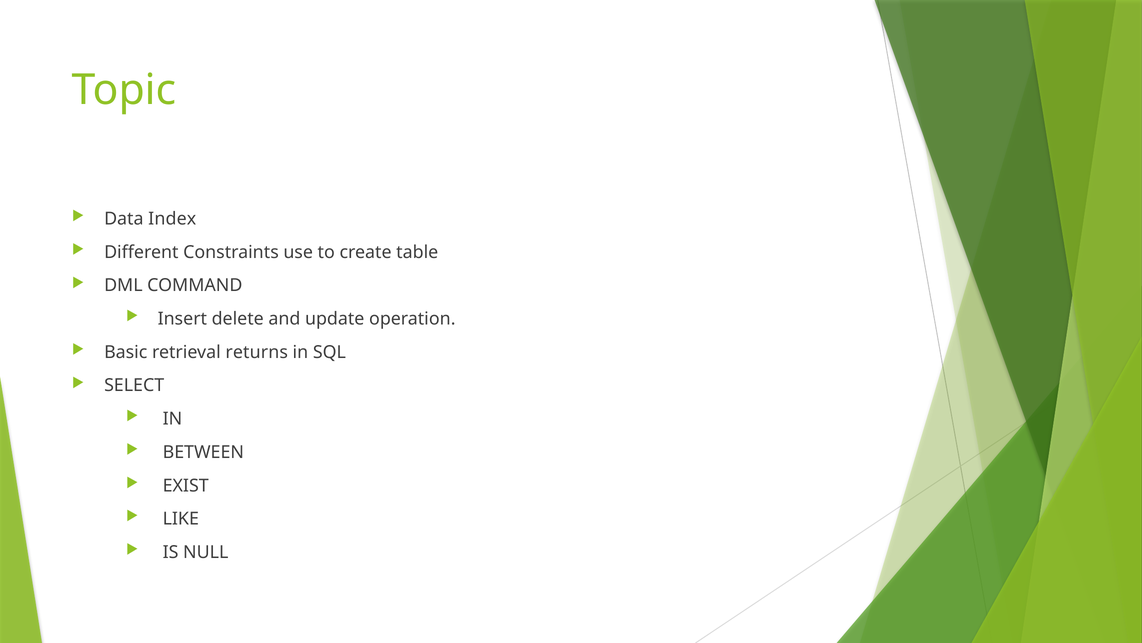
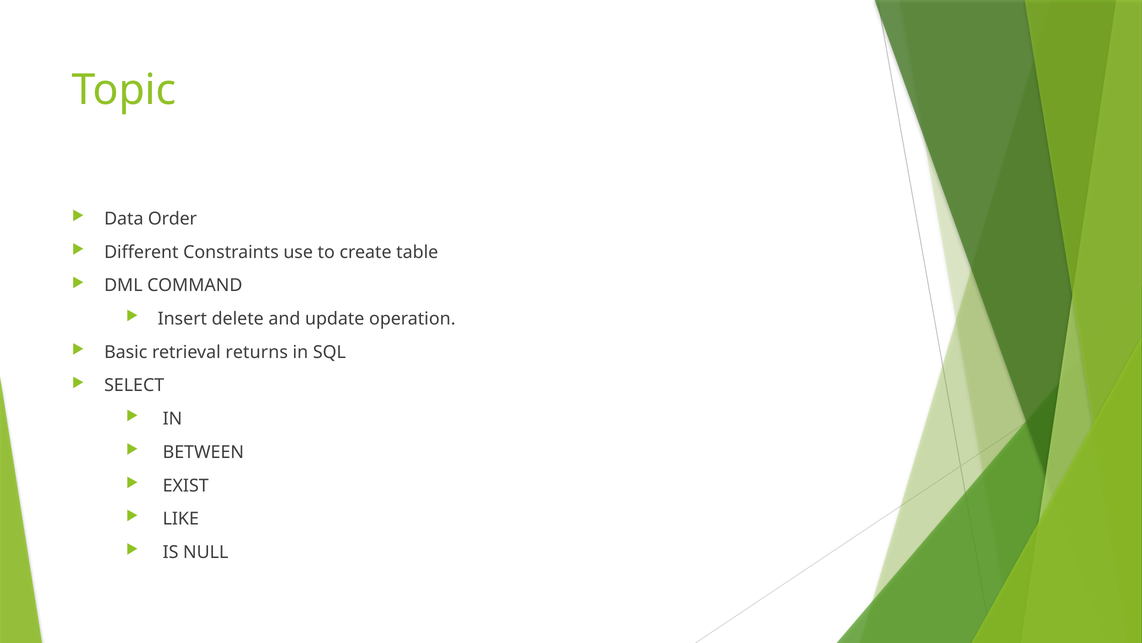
Index: Index -> Order
